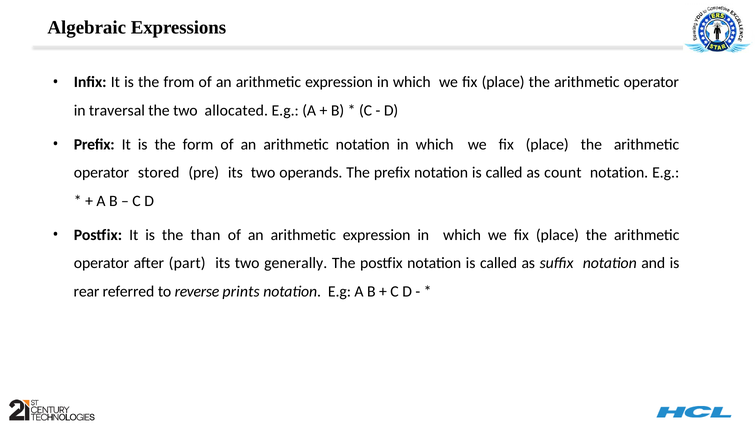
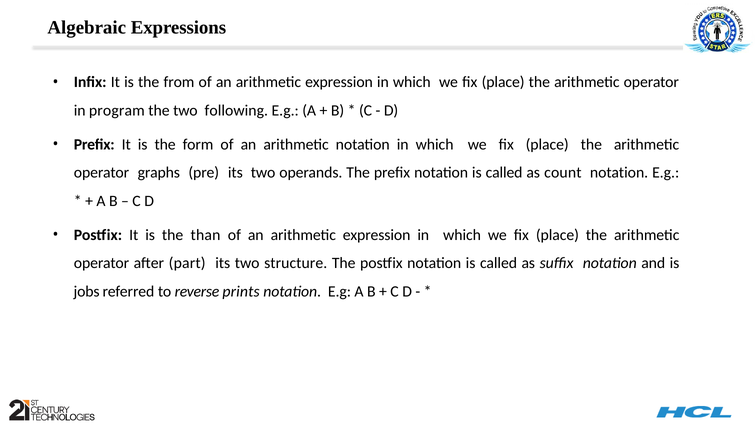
traversal: traversal -> program
allocated: allocated -> following
stored: stored -> graphs
generally: generally -> structure
rear: rear -> jobs
